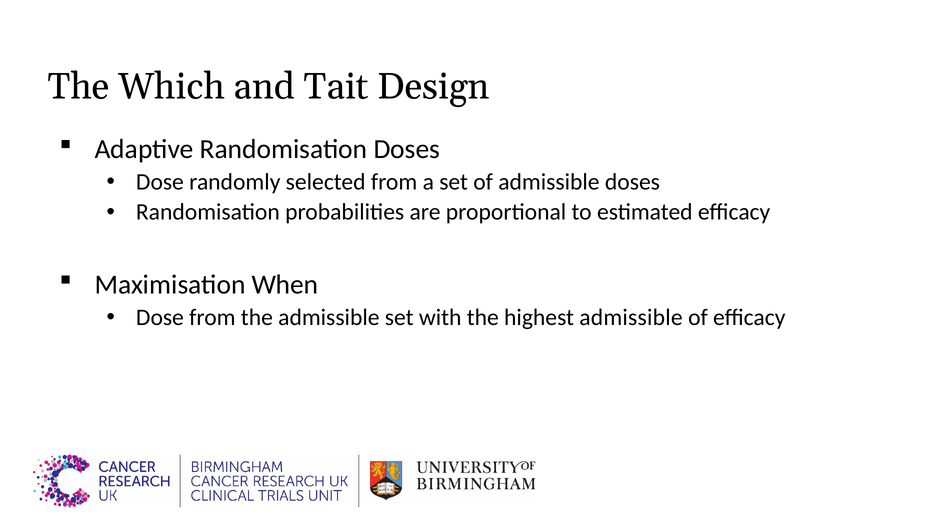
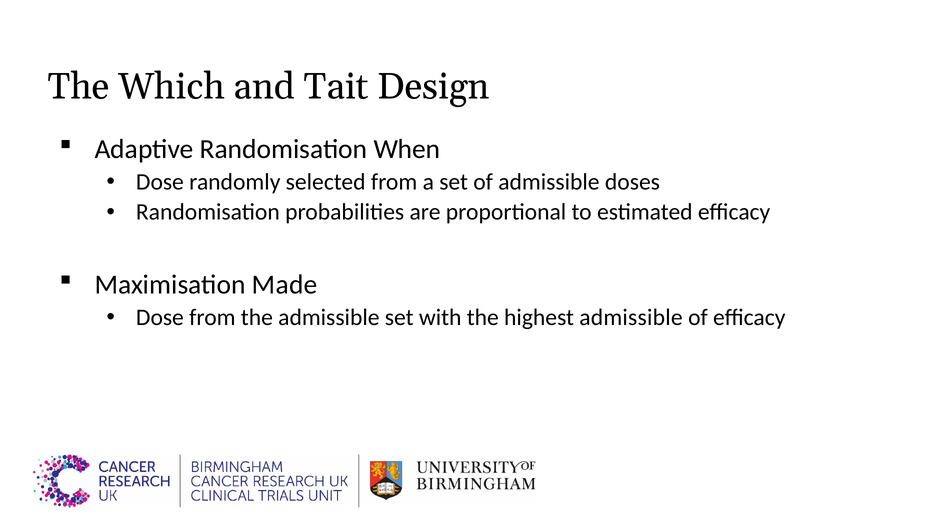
Randomisation Doses: Doses -> When
When: When -> Made
